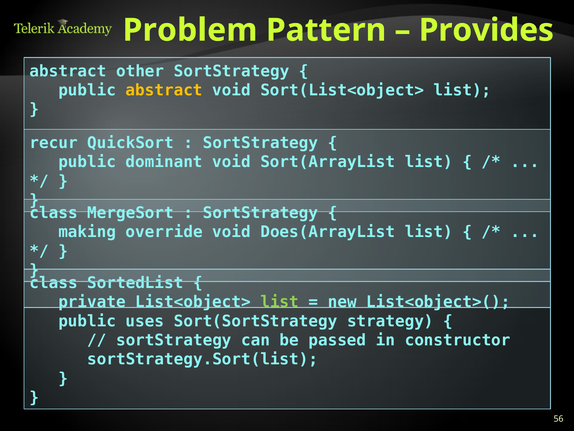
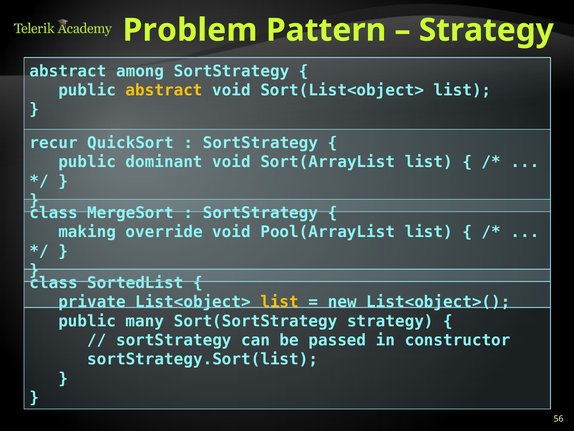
Provides at (486, 30): Provides -> Strategy
other: other -> among
Does(ArrayList: Does(ArrayList -> Pool(ArrayList
list at (280, 302) colour: light green -> yellow
uses: uses -> many
